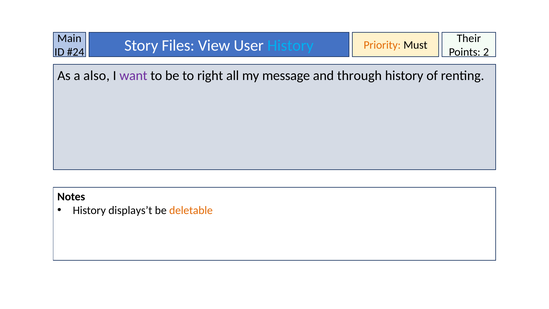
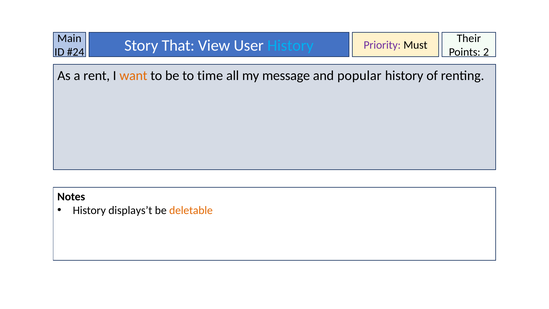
Priority colour: orange -> purple
Files: Files -> That
also: also -> rent
want colour: purple -> orange
right: right -> time
through: through -> popular
